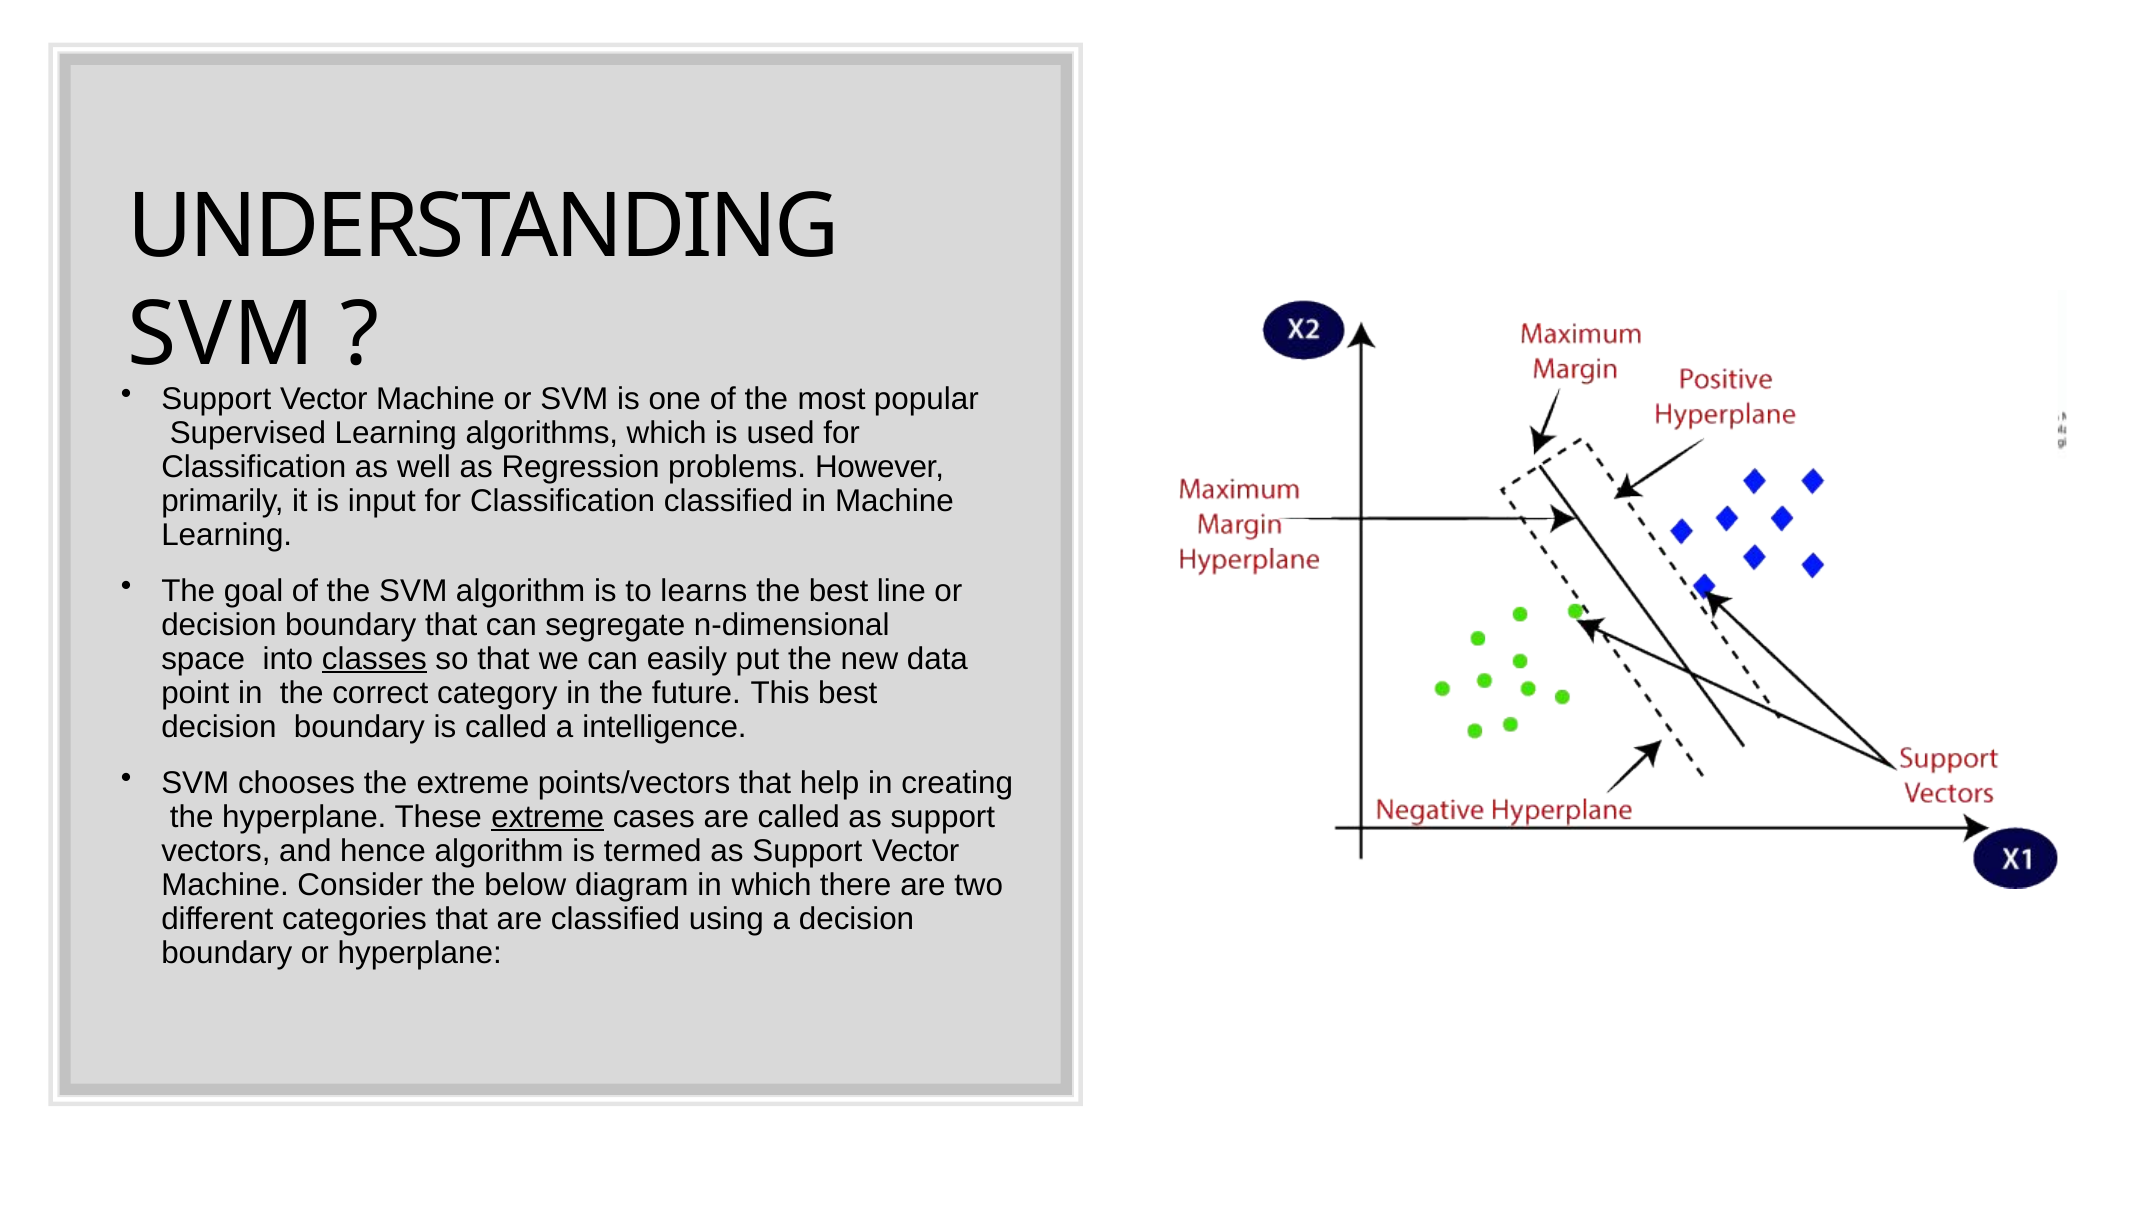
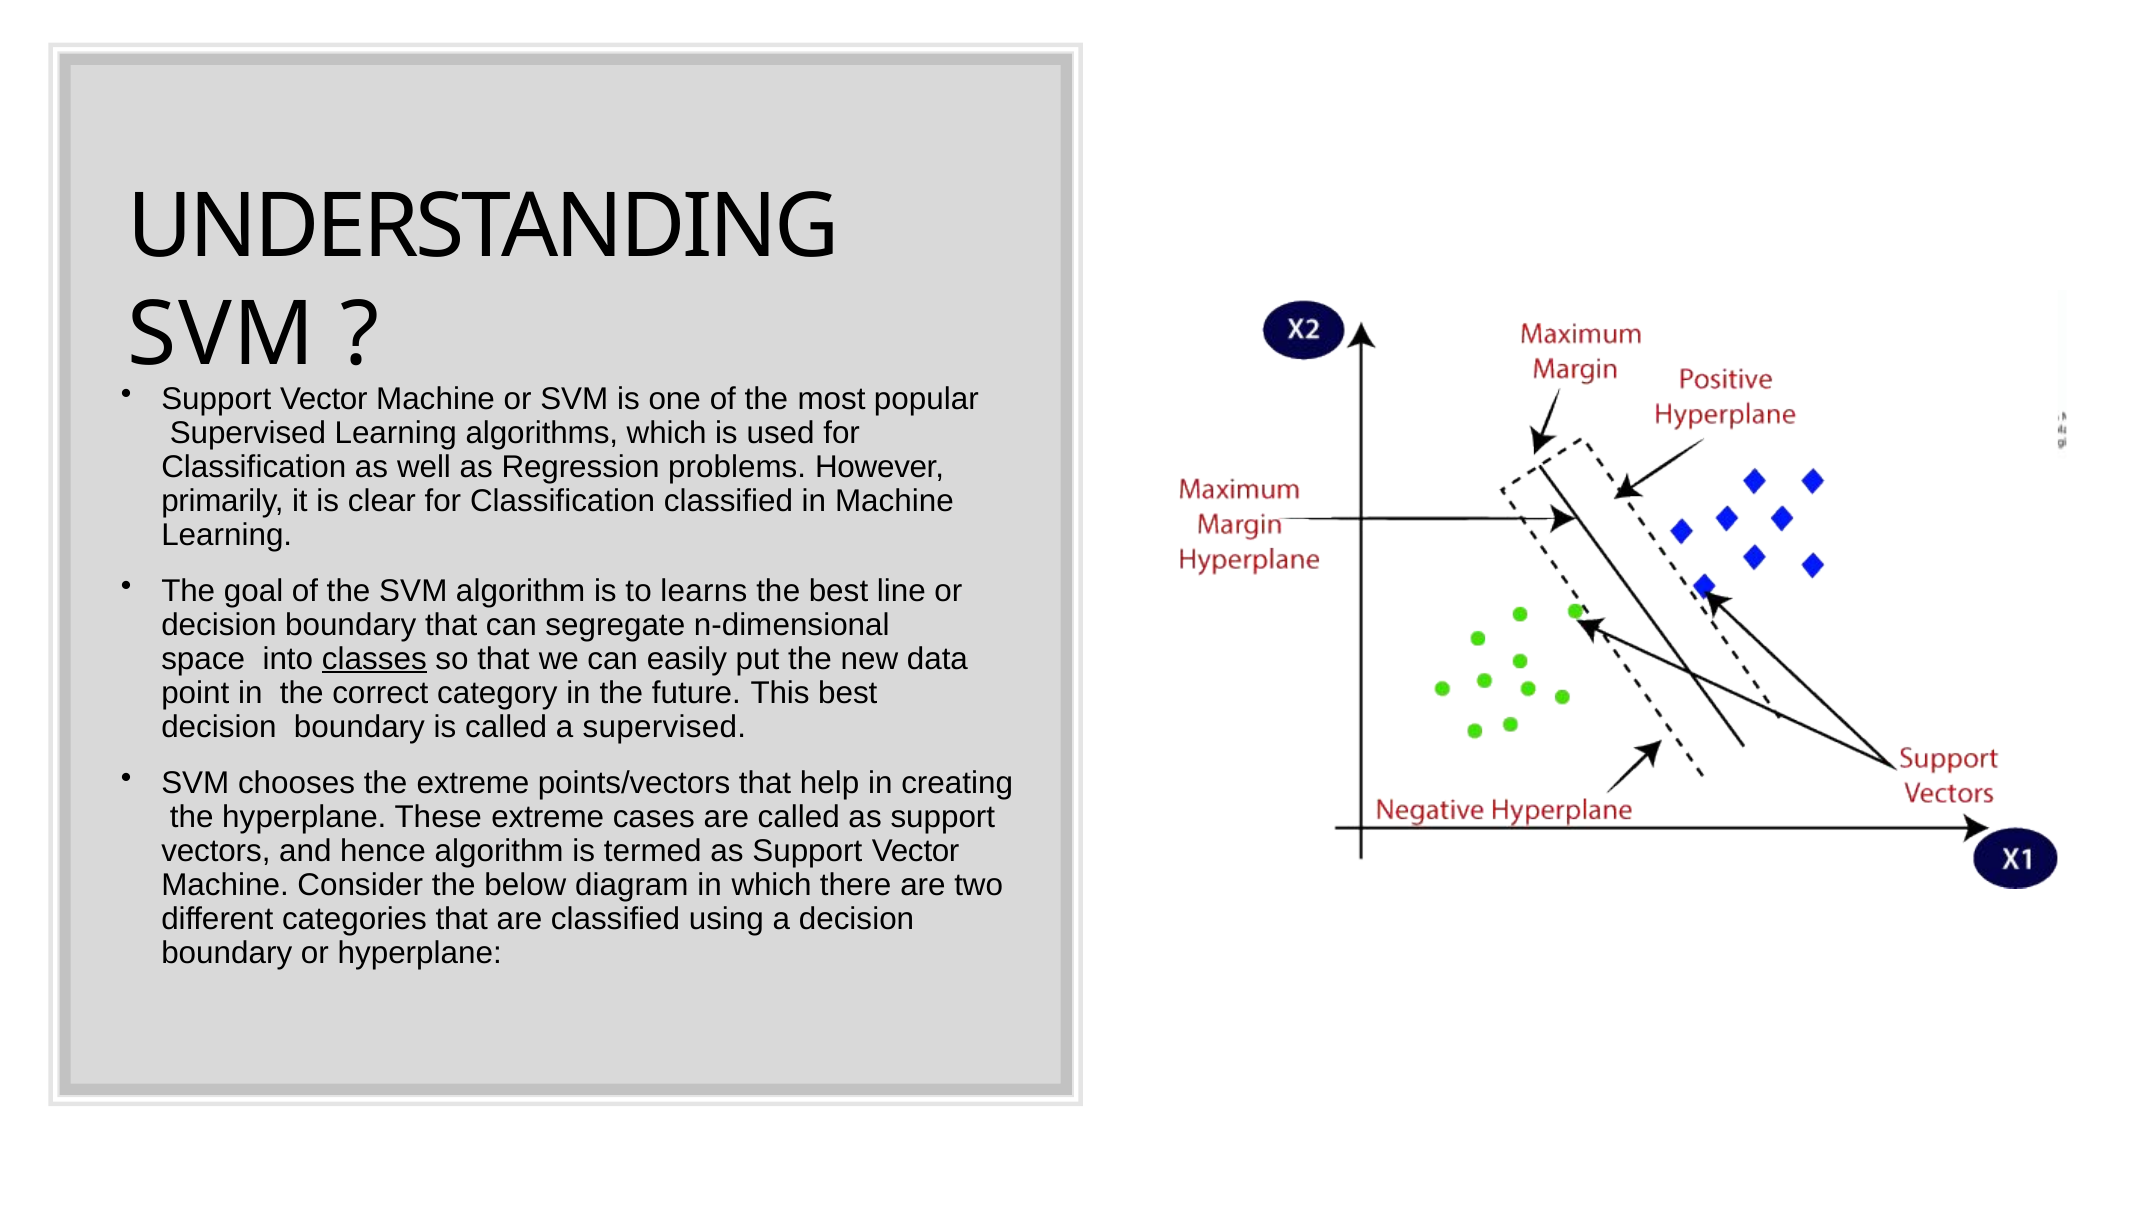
input: input -> clear
a intelligence: intelligence -> supervised
extreme at (548, 817) underline: present -> none
